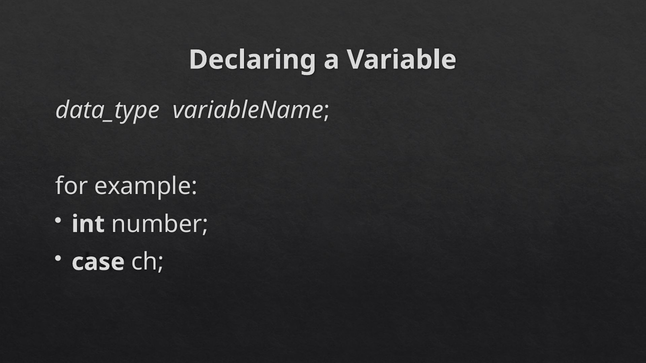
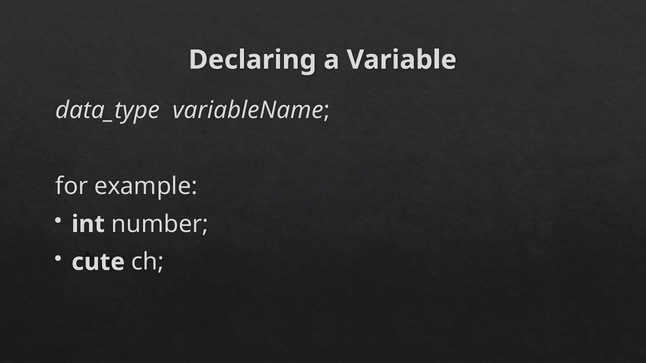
case: case -> cute
